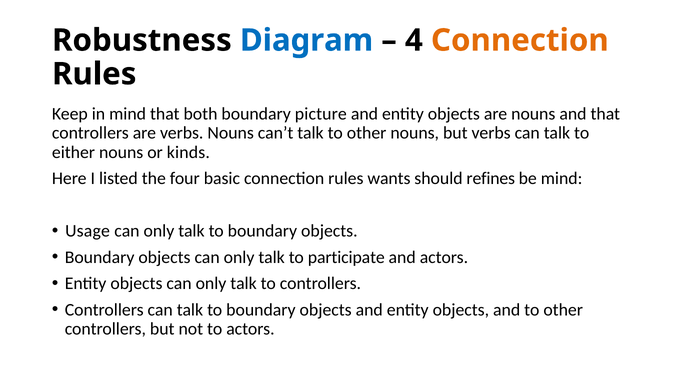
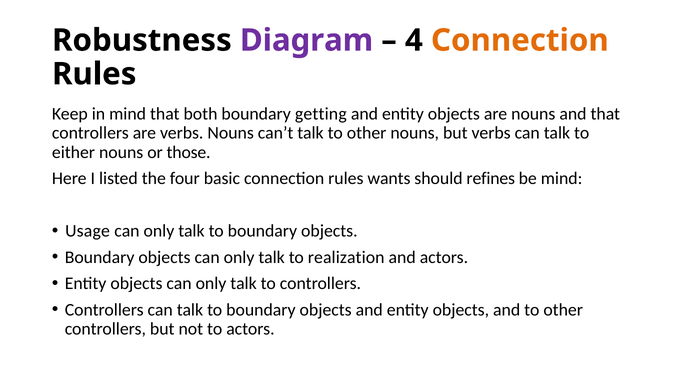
Diagram colour: blue -> purple
picture: picture -> getting
kinds: kinds -> those
participate: participate -> realization
